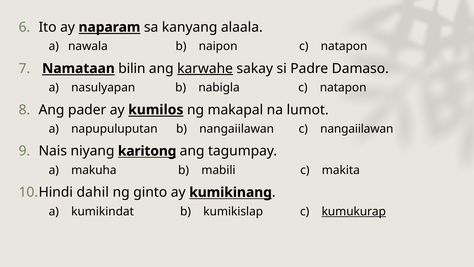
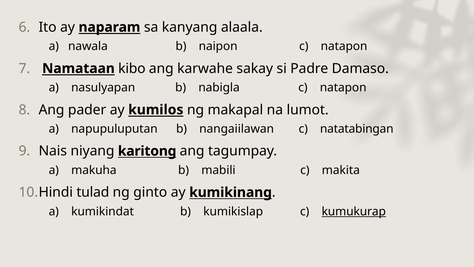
bilin: bilin -> kibo
karwahe underline: present -> none
c nangaiilawan: nangaiilawan -> natatabingan
dahil: dahil -> tulad
